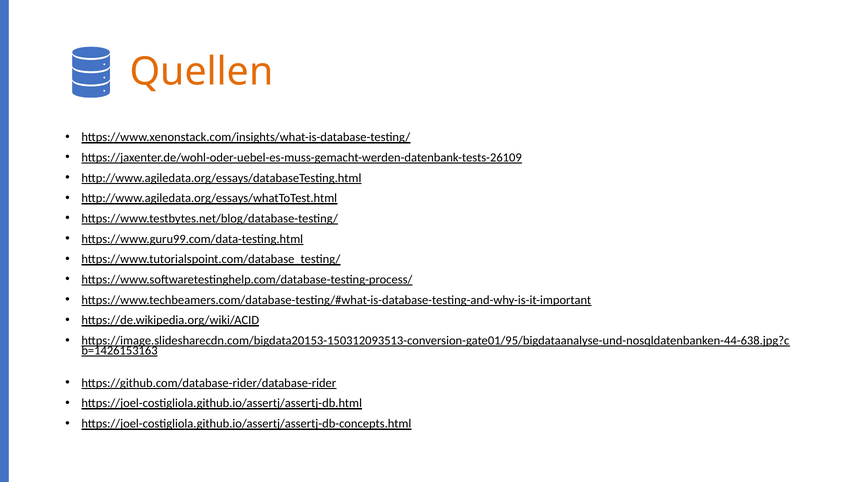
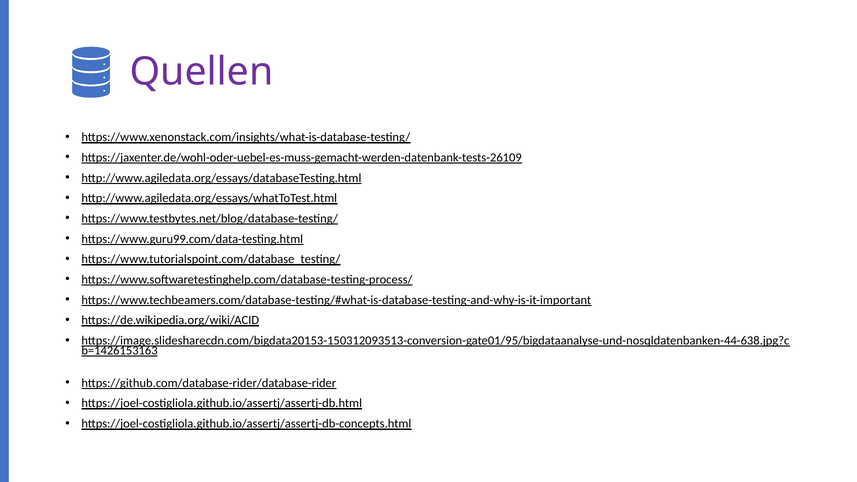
Quellen colour: orange -> purple
